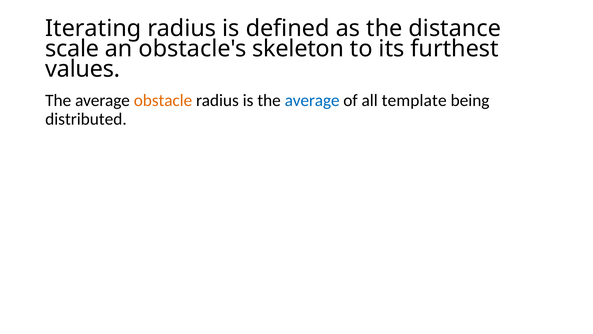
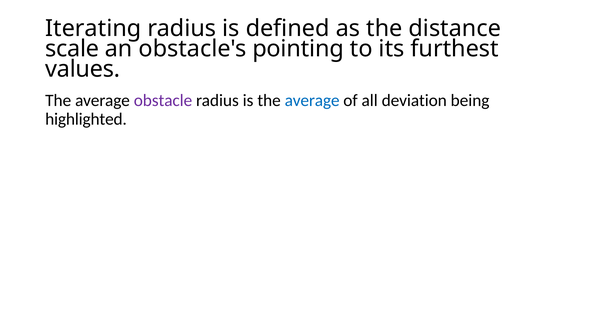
skeleton: skeleton -> pointing
obstacle colour: orange -> purple
template: template -> deviation
distributed: distributed -> highlighted
